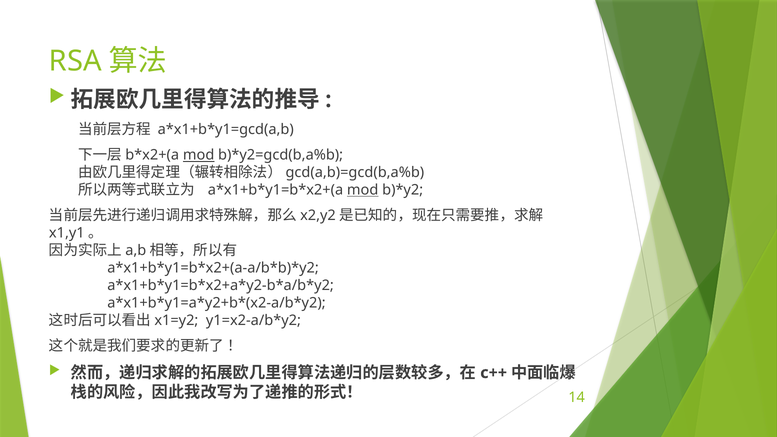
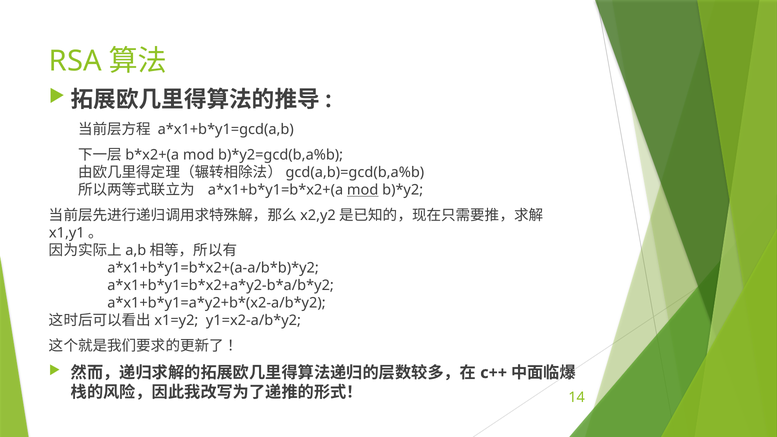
mod at (199, 155) underline: present -> none
